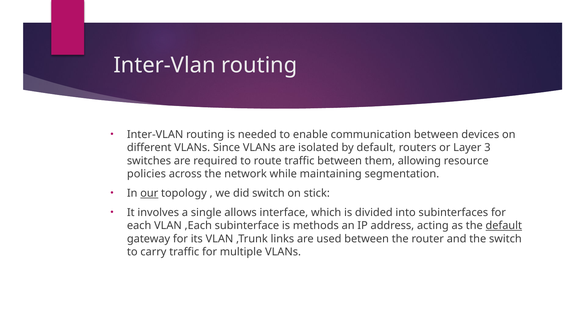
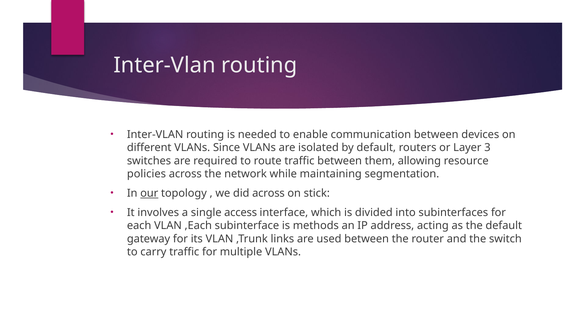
did switch: switch -> across
allows: allows -> access
default at (504, 226) underline: present -> none
